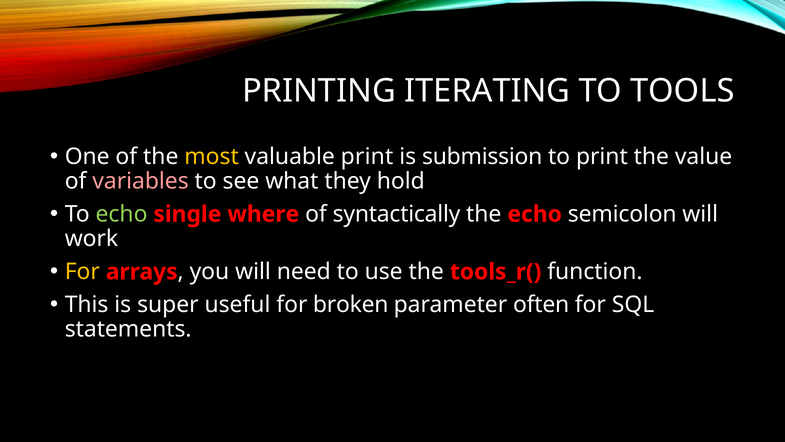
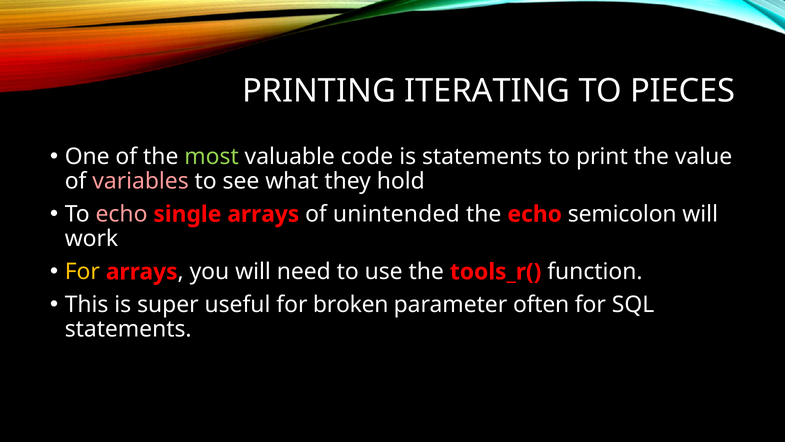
TOOLS: TOOLS -> PIECES
most colour: yellow -> light green
valuable print: print -> code
is submission: submission -> statements
echo at (122, 214) colour: light green -> pink
single where: where -> arrays
syntactically: syntactically -> unintended
